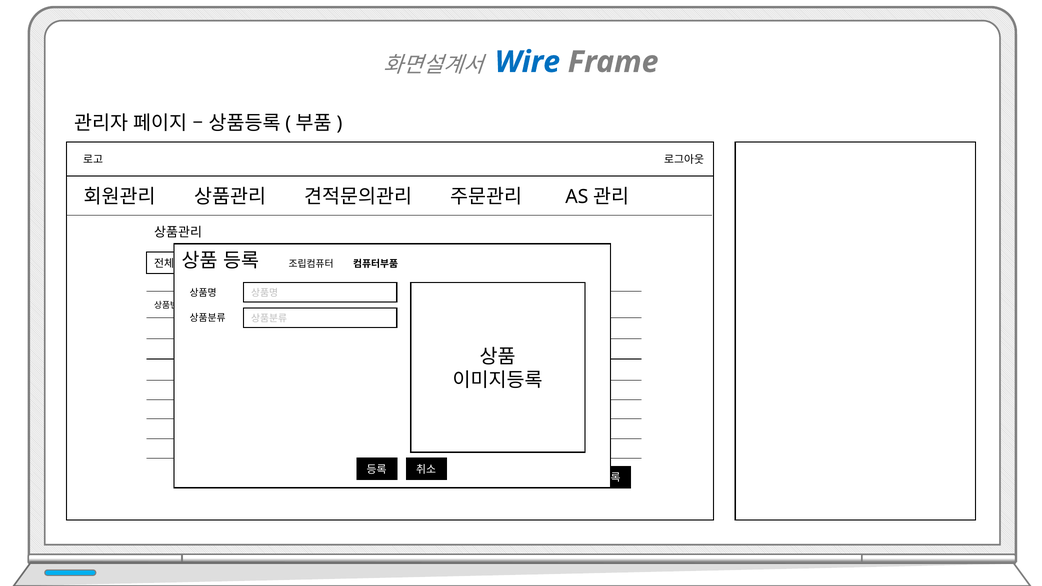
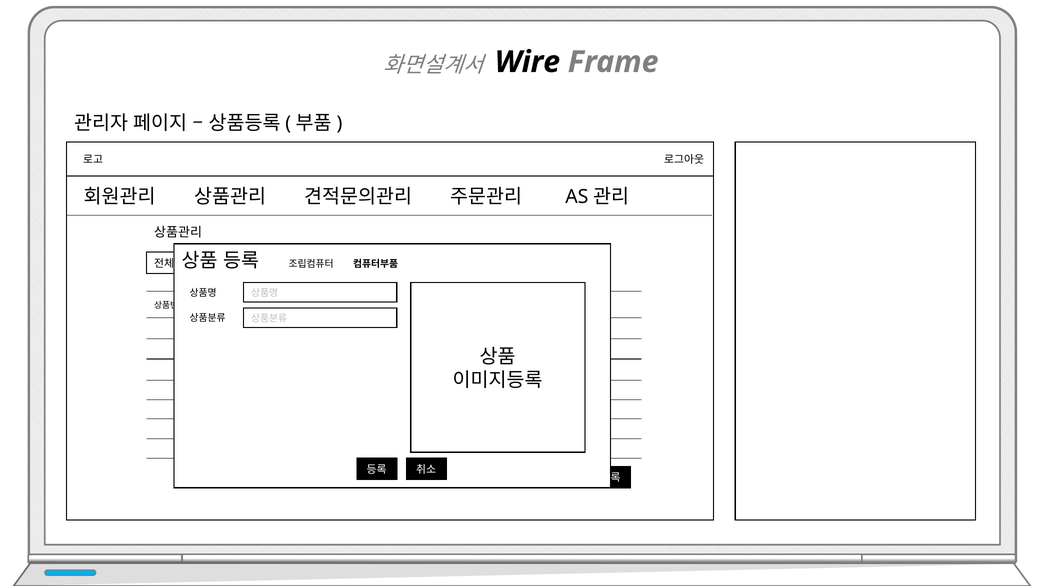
Wire colour: blue -> black
